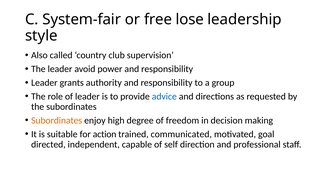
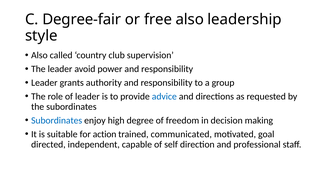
System-fair: System-fair -> Degree-fair
free lose: lose -> also
Subordinates at (57, 121) colour: orange -> blue
